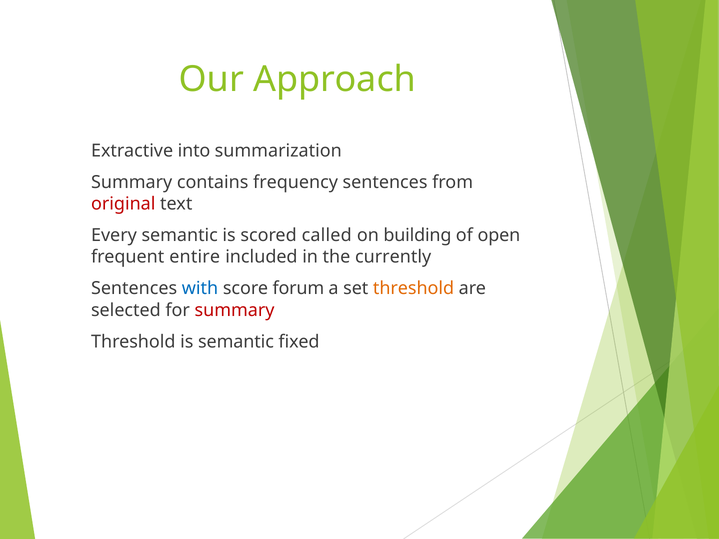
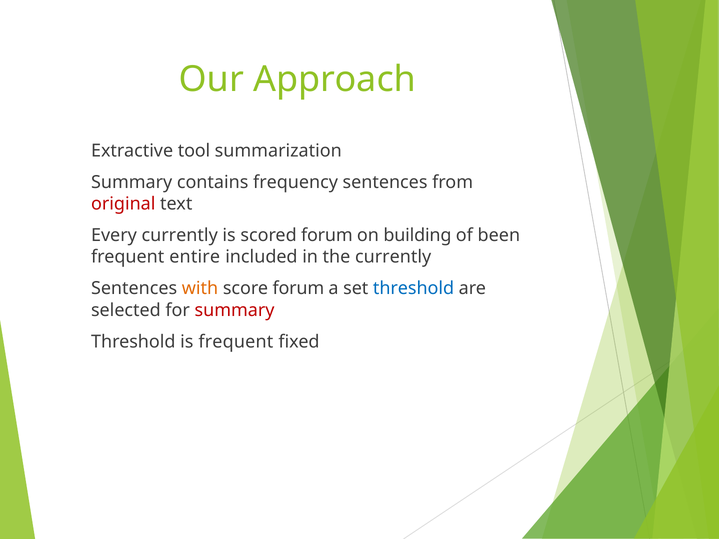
into: into -> tool
semantic at (180, 236): semantic -> currently
scored called: called -> forum
open: open -> been
with colour: blue -> orange
threshold colour: orange -> blue
is semantic: semantic -> frequent
